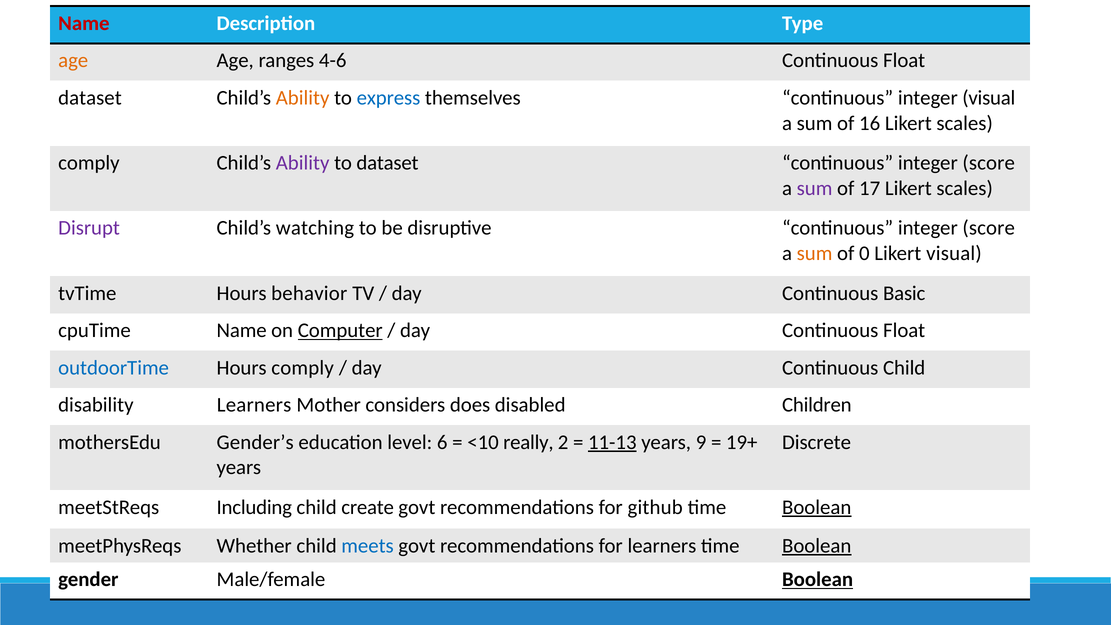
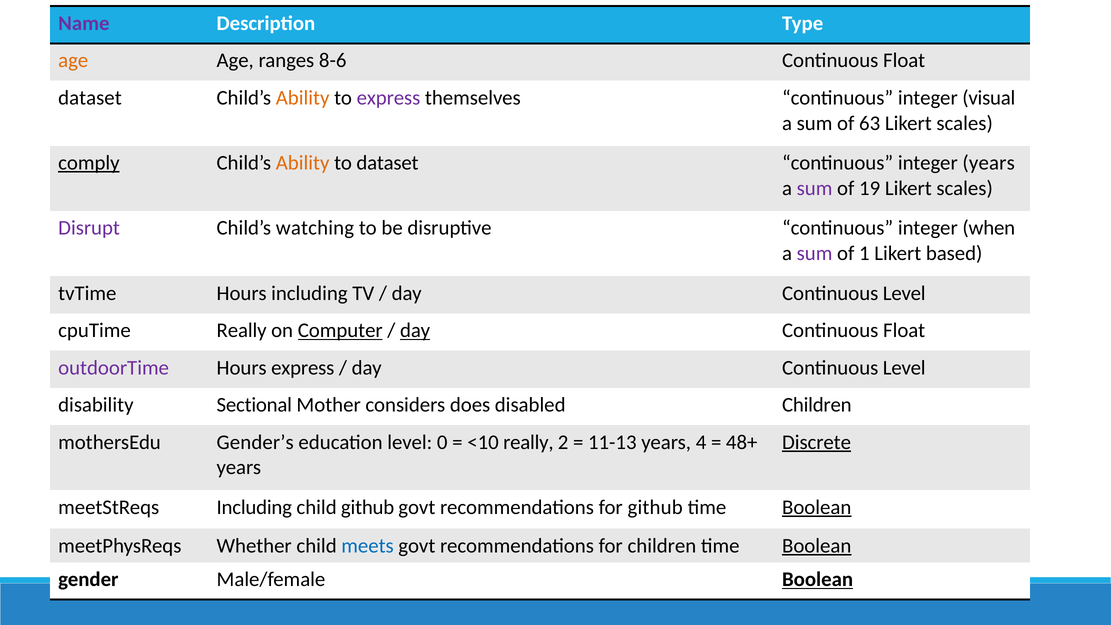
Name at (84, 23) colour: red -> purple
4-6: 4-6 -> 8-6
express at (388, 98) colour: blue -> purple
16: 16 -> 63
comply at (89, 163) underline: none -> present
Ability at (303, 163) colour: purple -> orange
score at (989, 163): score -> years
17: 17 -> 19
disruptive continuous integer score: score -> when
sum at (815, 253) colour: orange -> purple
0: 0 -> 1
Likert visual: visual -> based
Hours behavior: behavior -> including
Basic at (904, 293): Basic -> Level
cpuTime Name: Name -> Really
day at (415, 330) underline: none -> present
outdoorTime colour: blue -> purple
Hours comply: comply -> express
Child at (904, 368): Child -> Level
disability Learners: Learners -> Sectional
6: 6 -> 0
11-13 underline: present -> none
9: 9 -> 4
19+: 19+ -> 48+
Discrete underline: none -> present
child create: create -> github
for learners: learners -> children
